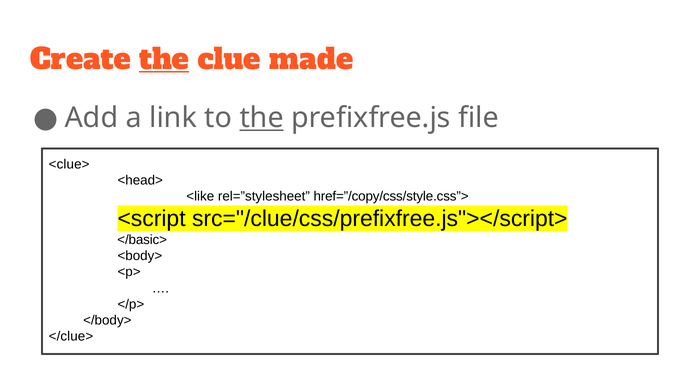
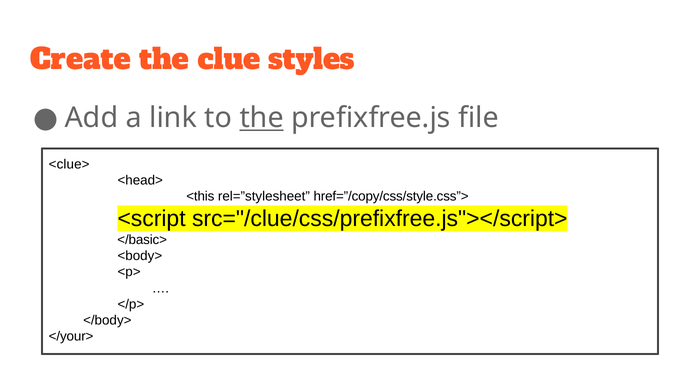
the at (164, 60) underline: present -> none
made: made -> styles
<like: <like -> <this
</clue>: </clue> -> </your>
